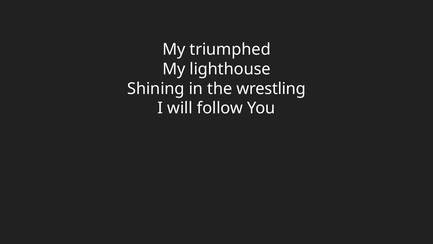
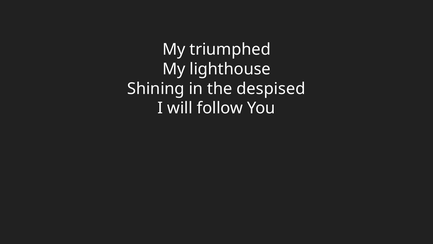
wrestling: wrestling -> despised
